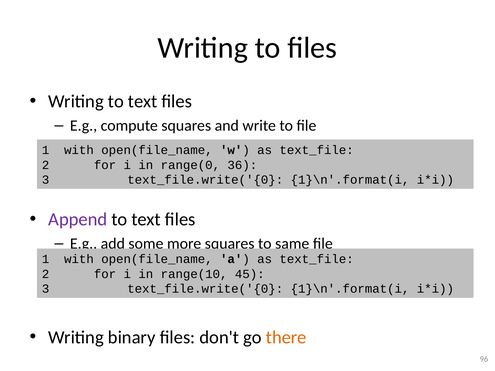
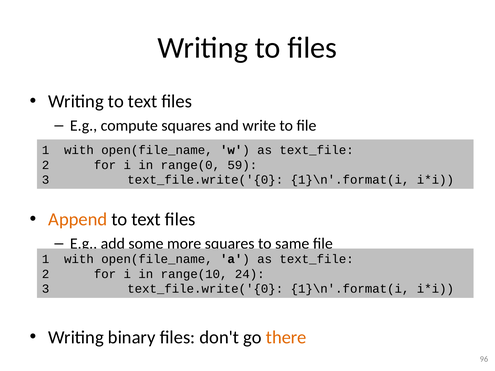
36: 36 -> 59
Append colour: purple -> orange
45: 45 -> 24
